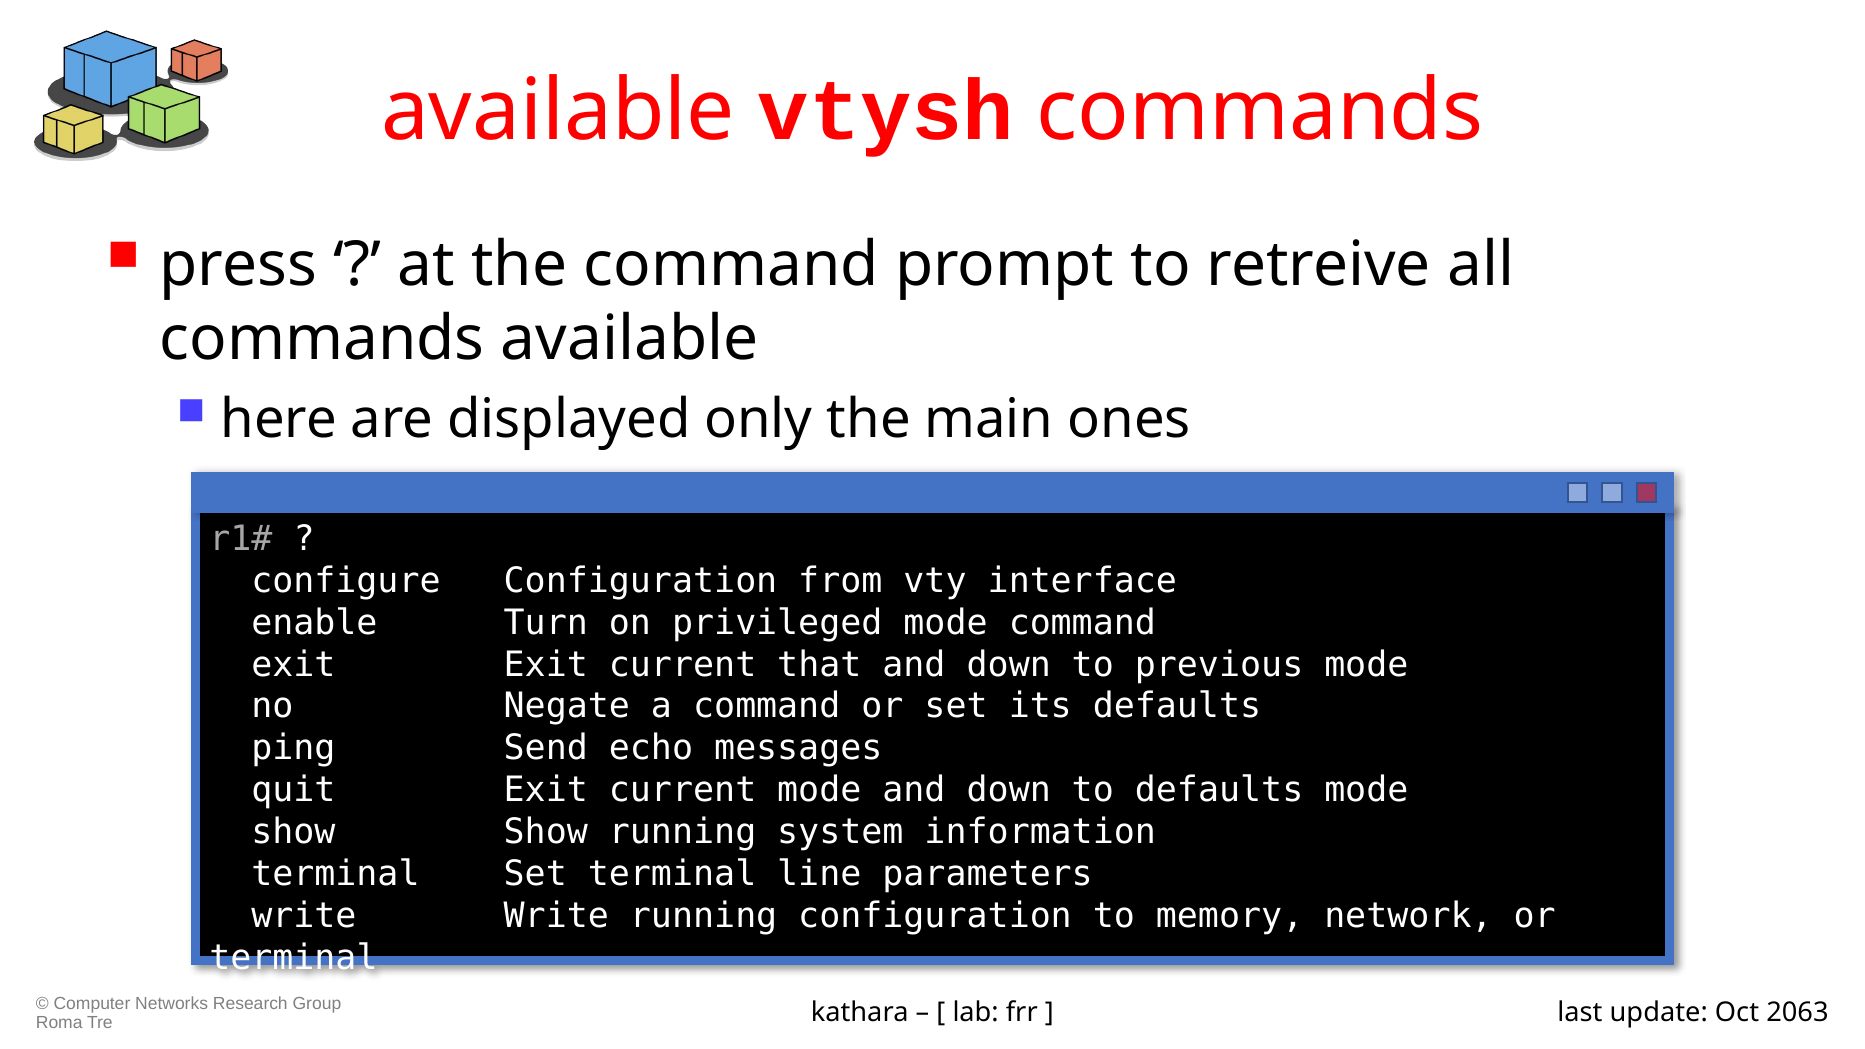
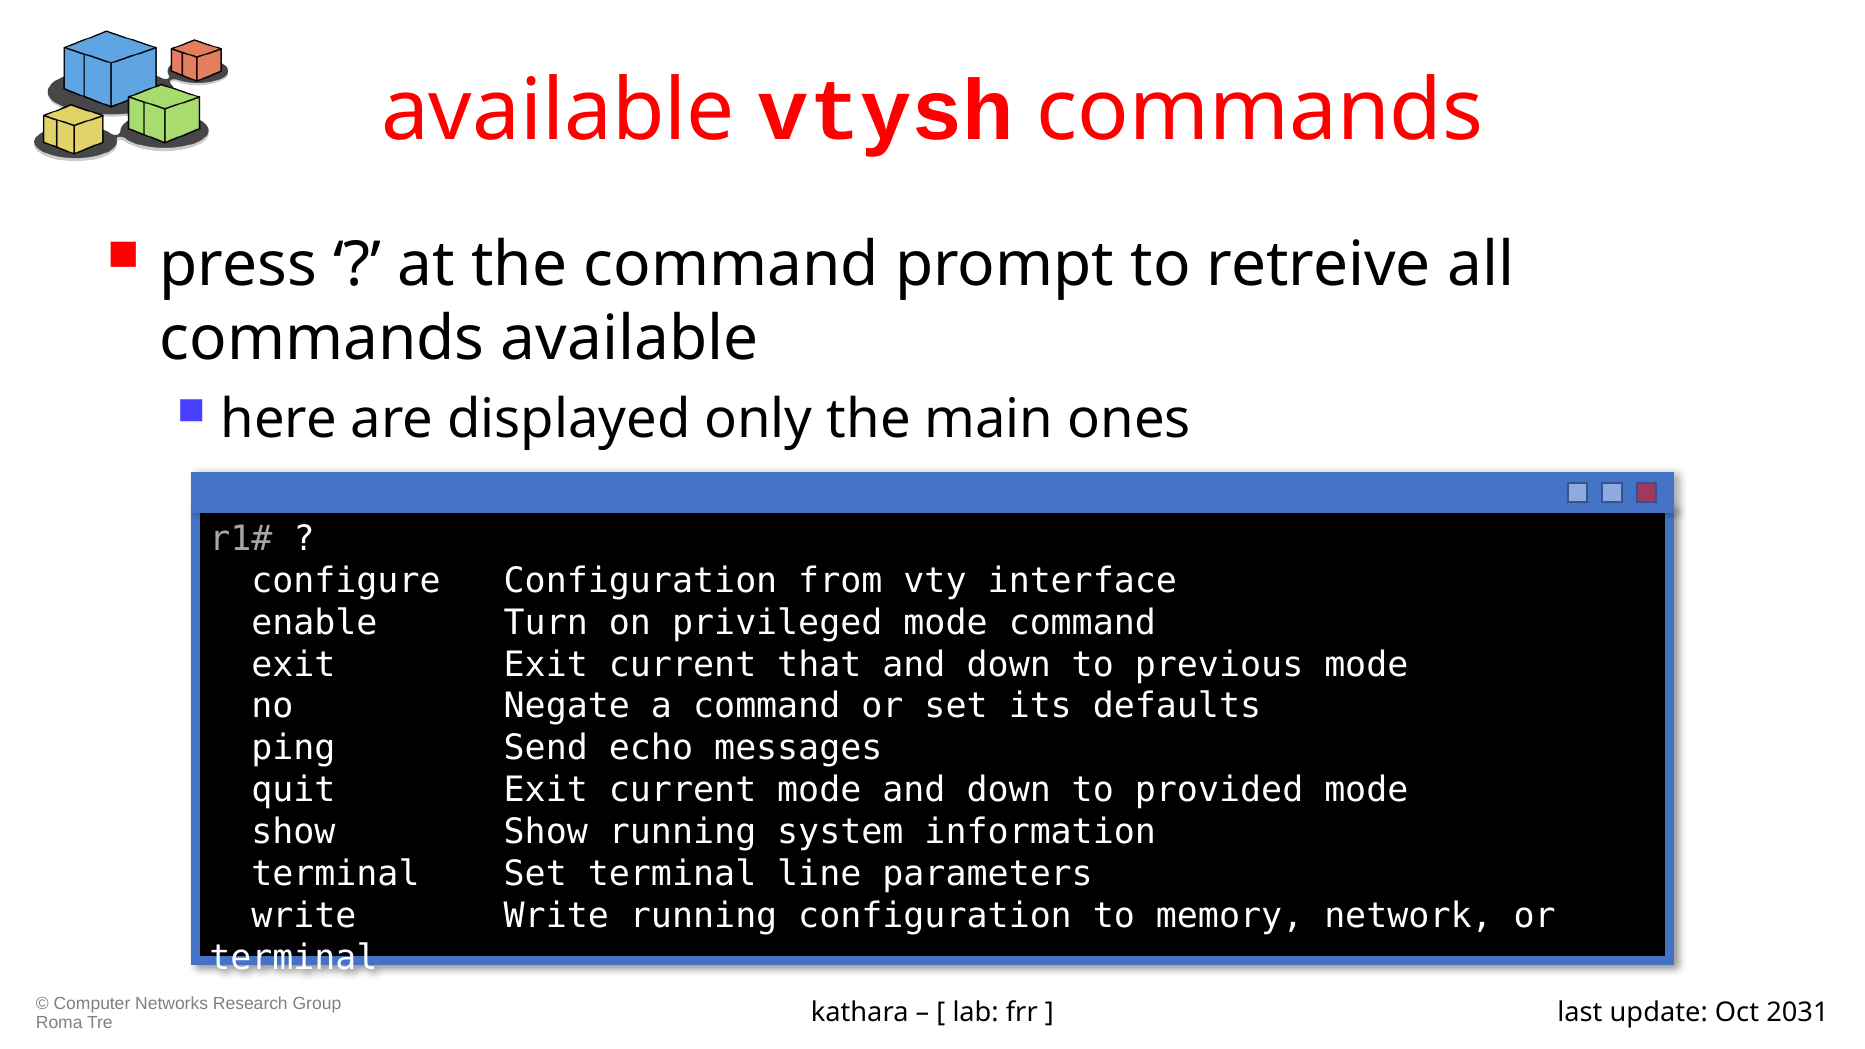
to defaults: defaults -> provided
2063: 2063 -> 2031
